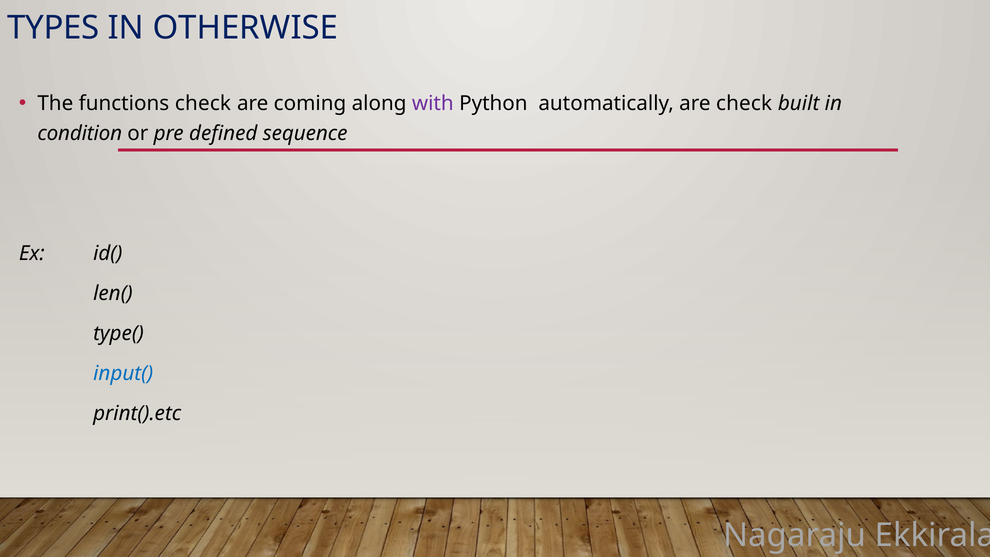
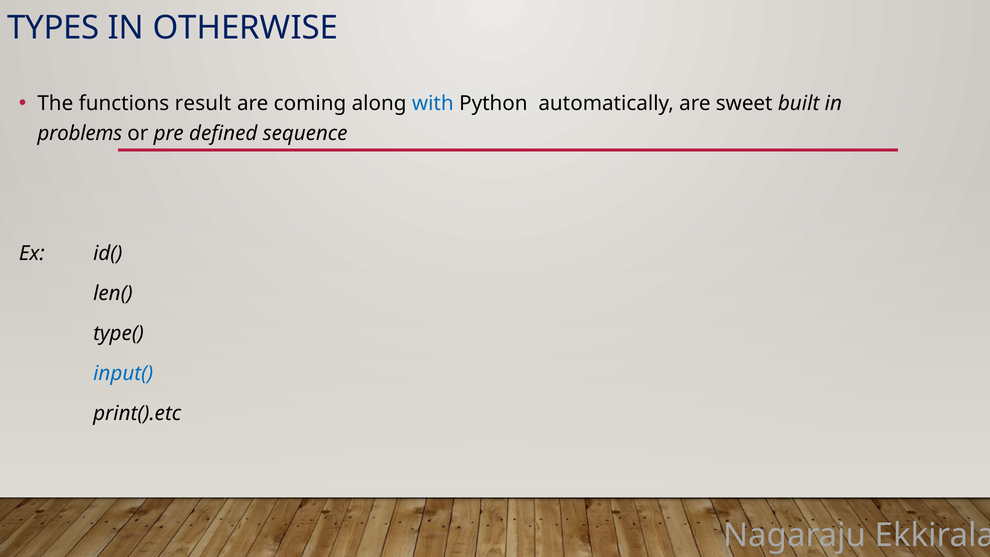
functions check: check -> result
with colour: purple -> blue
are check: check -> sweet
condition: condition -> problems
